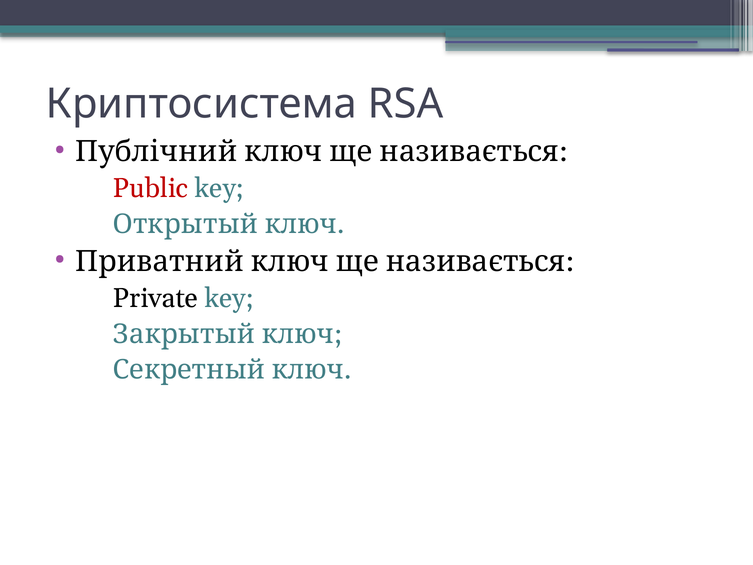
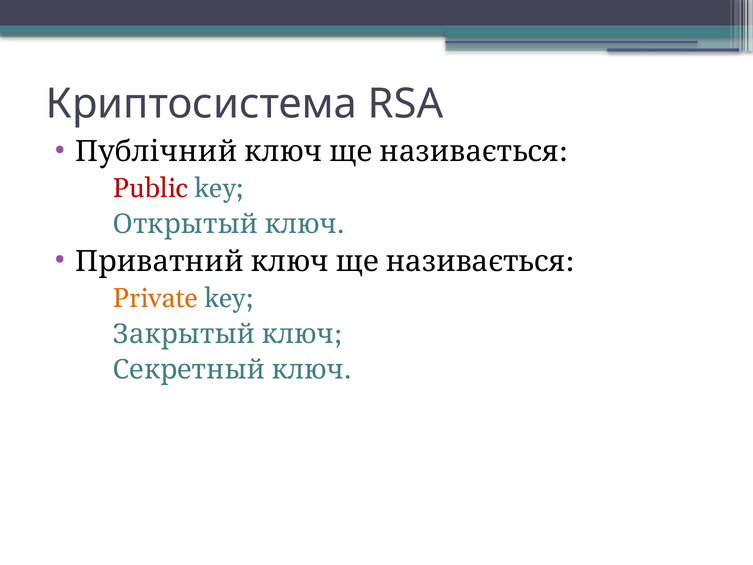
Private colour: black -> orange
